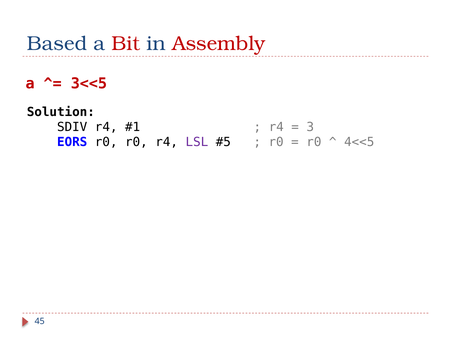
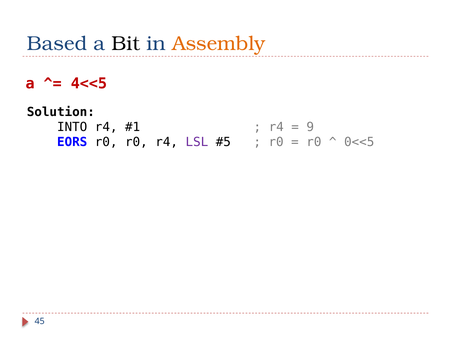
Bit colour: red -> black
Assembly colour: red -> orange
3<<5: 3<<5 -> 4<<5
SDIV: SDIV -> INTO
3: 3 -> 9
4<<5: 4<<5 -> 0<<5
